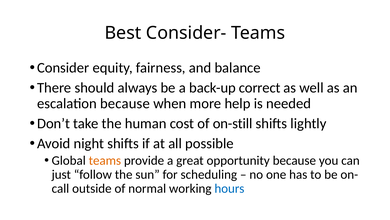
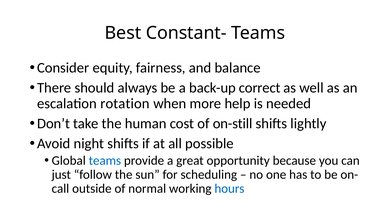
Consider-: Consider- -> Constant-
escalation because: because -> rotation
teams at (105, 160) colour: orange -> blue
